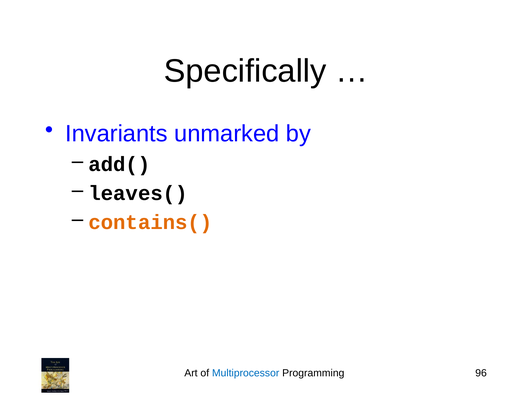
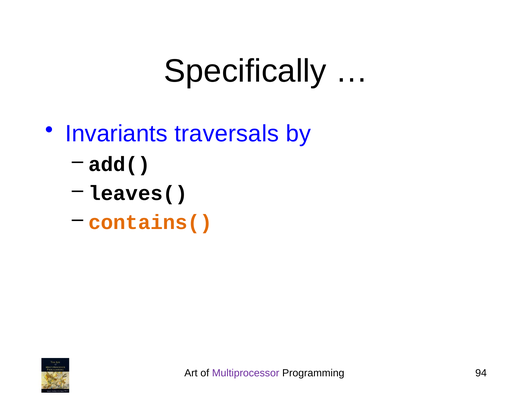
unmarked: unmarked -> traversals
Multiprocessor colour: blue -> purple
96: 96 -> 94
